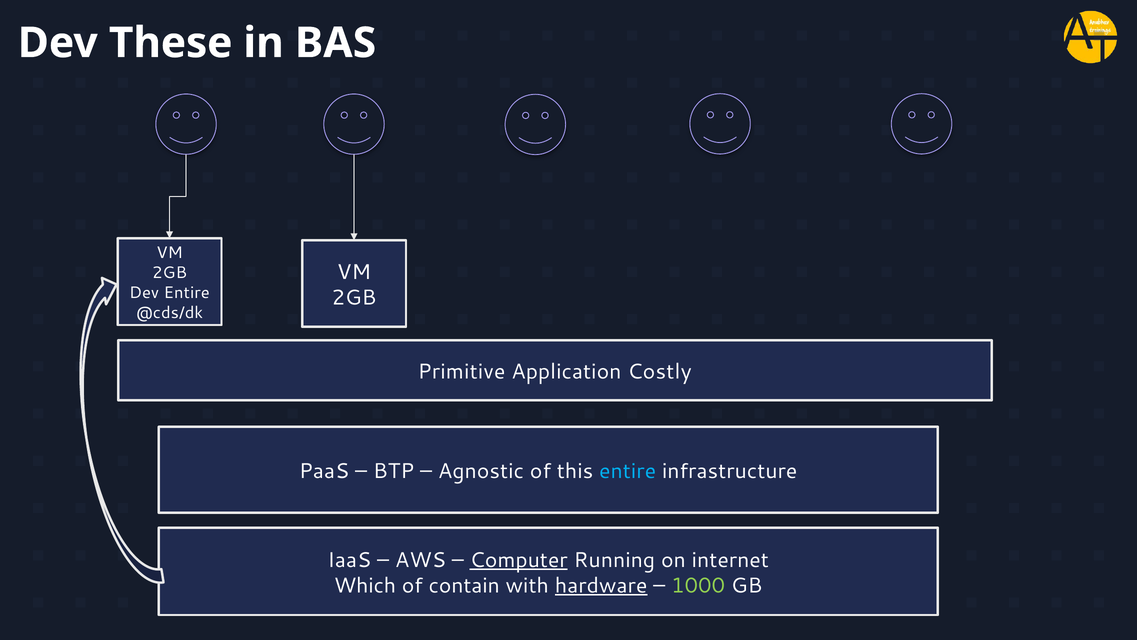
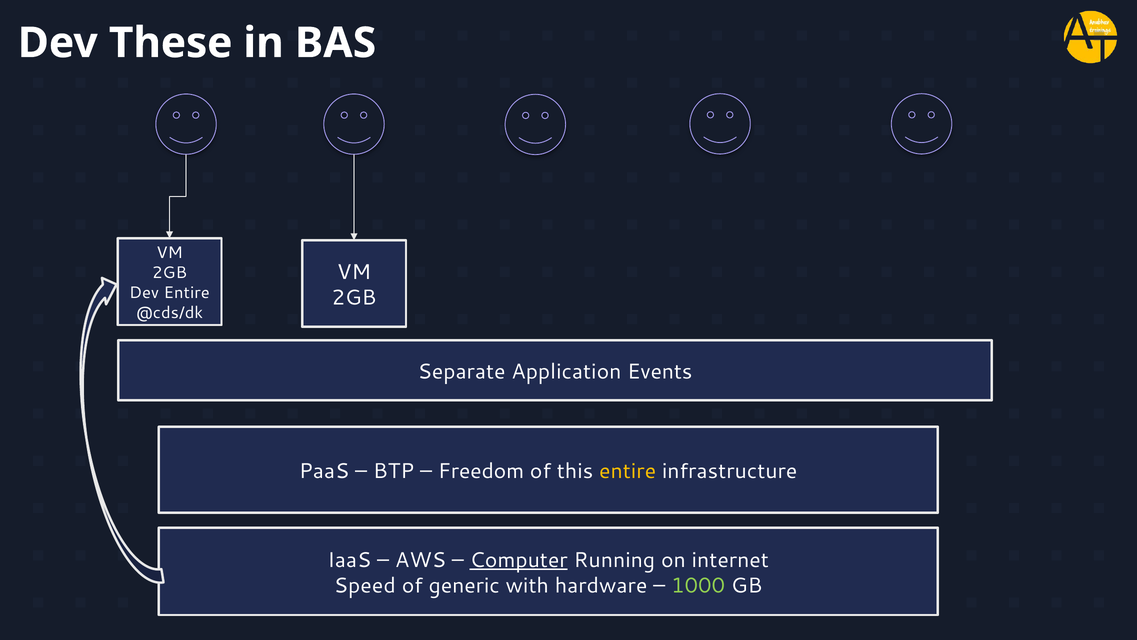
Primitive: Primitive -> Separate
Costly: Costly -> Events
Agnostic: Agnostic -> Freedom
entire at (628, 471) colour: light blue -> yellow
Which: Which -> Speed
contain: contain -> generic
hardware underline: present -> none
